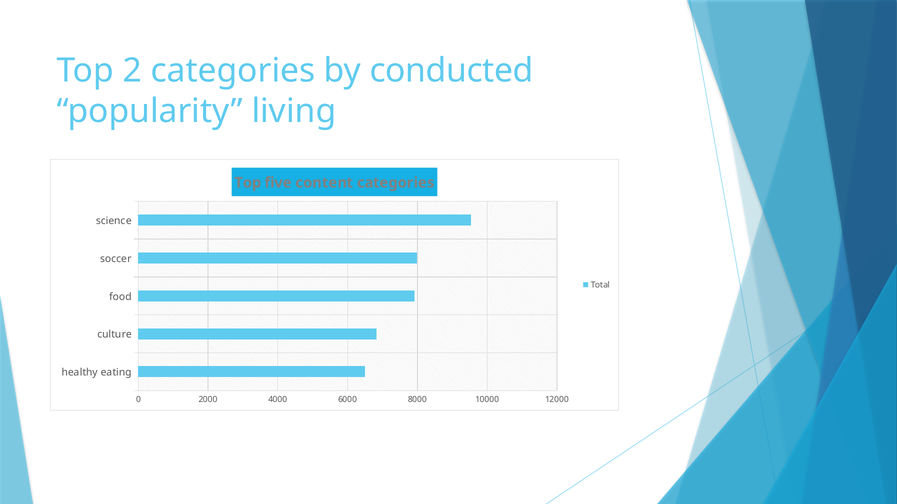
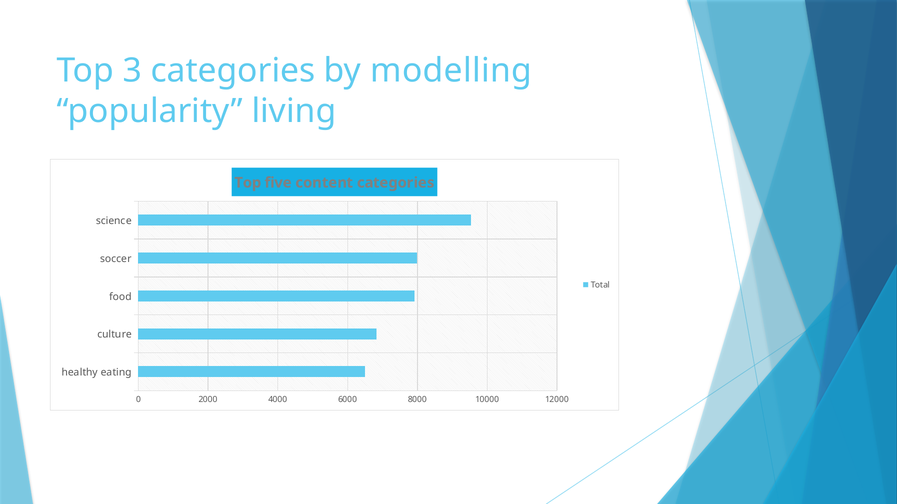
2: 2 -> 3
conducted: conducted -> modelling
